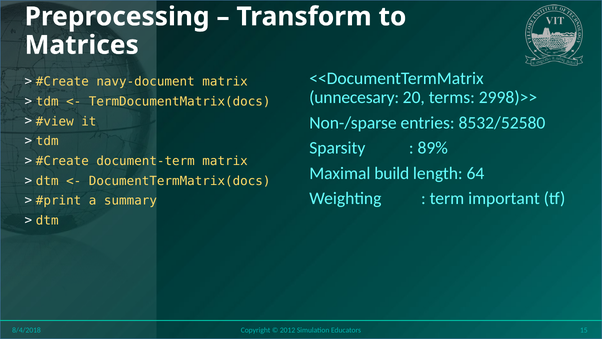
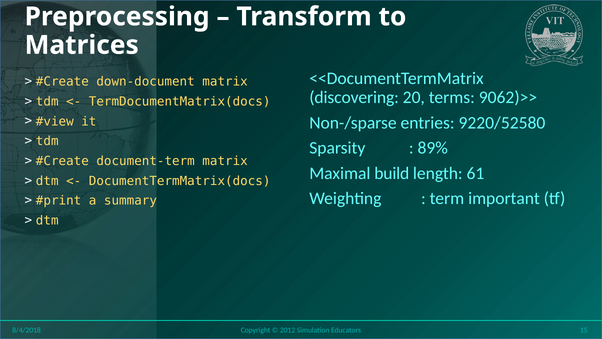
navy-document: navy-document -> down-document
unnecesary: unnecesary -> discovering
2998)>>: 2998)>> -> 9062)>>
8532/52580: 8532/52580 -> 9220/52580
64: 64 -> 61
